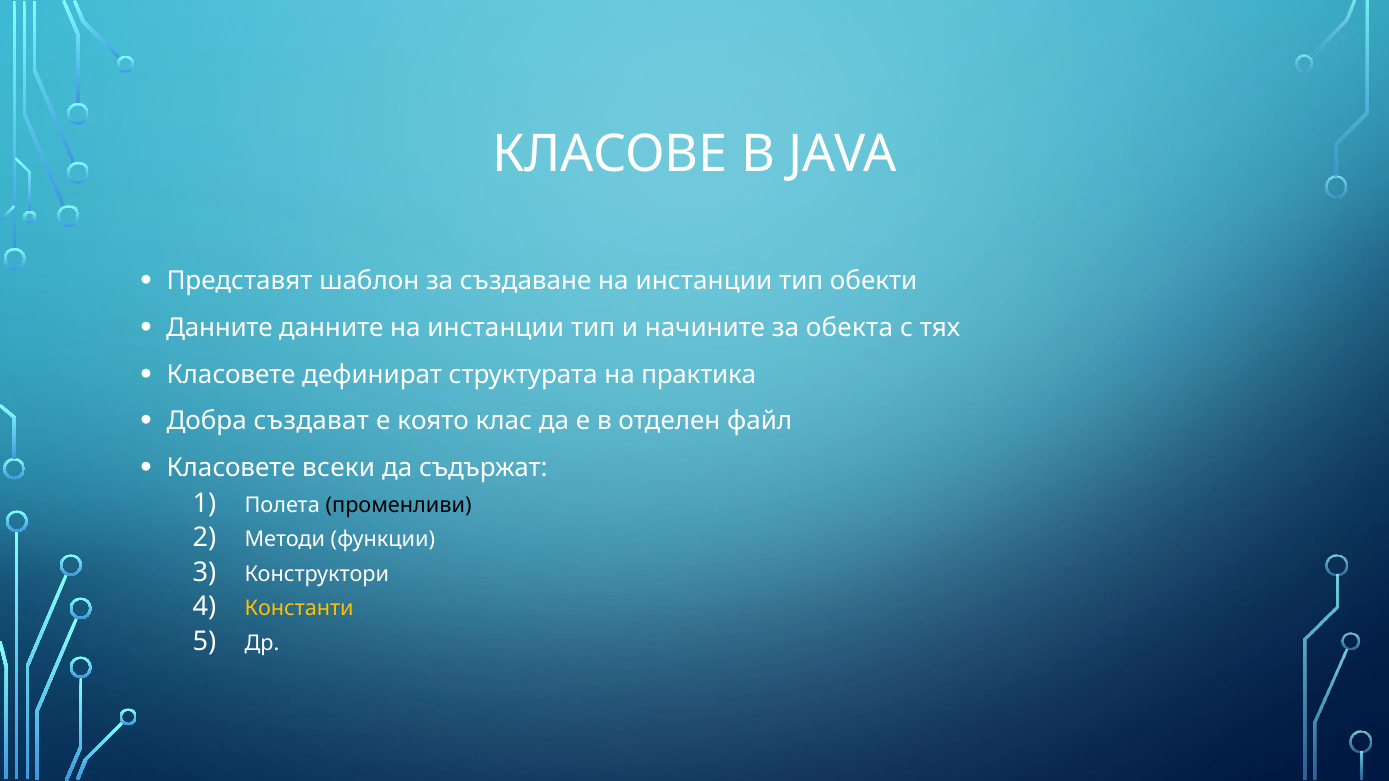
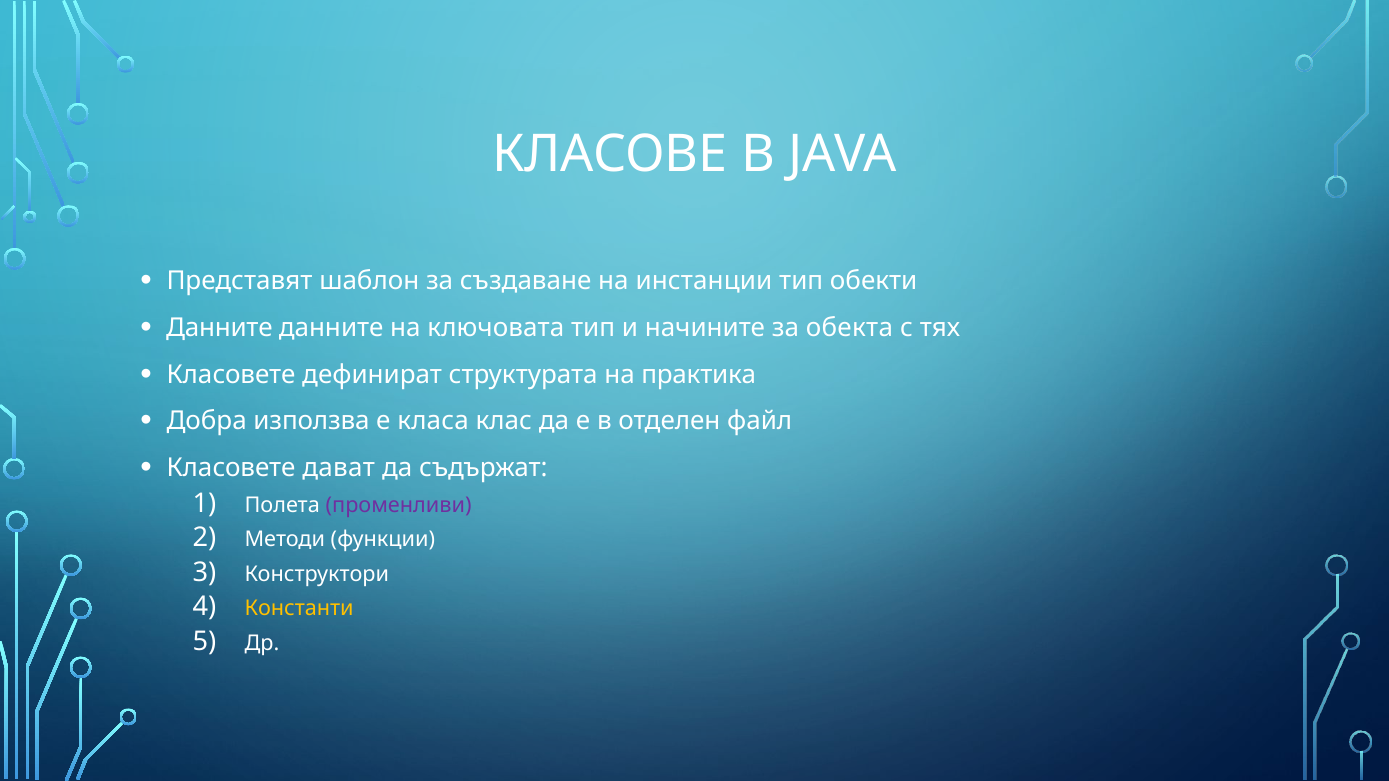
данните на инстанции: инстанции -> ключовата
създават: създават -> използва
която: която -> класа
всеки: всеки -> дават
променливи colour: black -> purple
